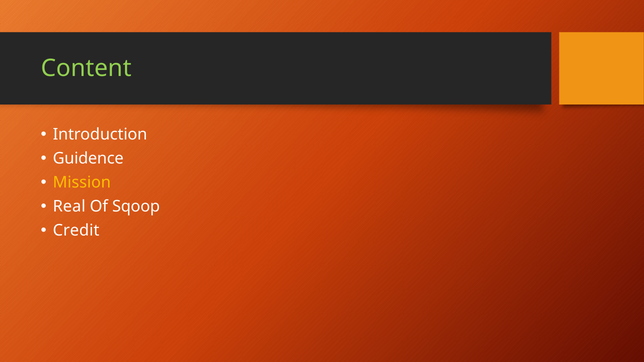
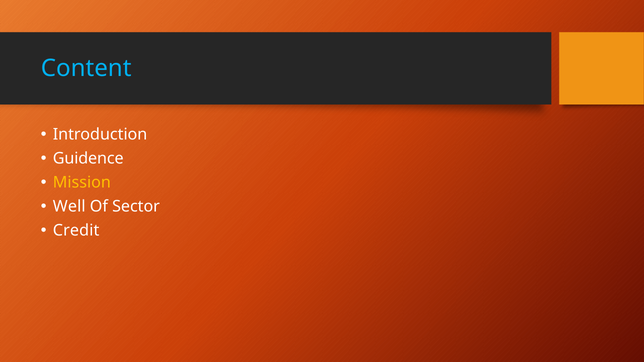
Content colour: light green -> light blue
Real: Real -> Well
Sqoop: Sqoop -> Sector
